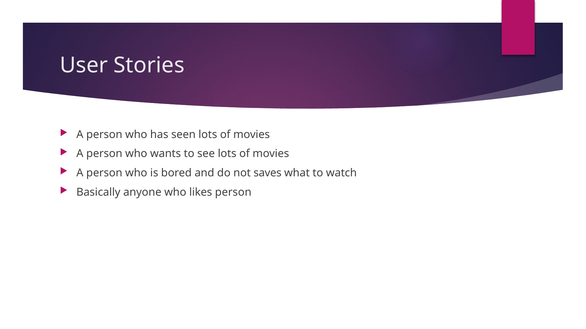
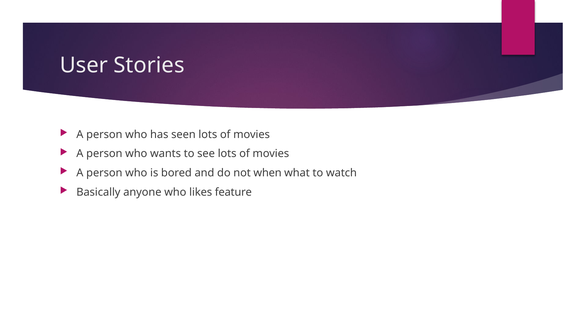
saves: saves -> when
likes person: person -> feature
